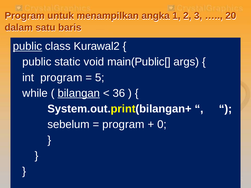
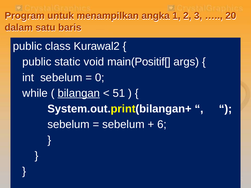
public at (28, 46) underline: present -> none
main(Public[: main(Public[ -> main(Positif[
int program: program -> sebelum
5: 5 -> 0
36: 36 -> 51
program at (123, 124): program -> sebelum
0: 0 -> 6
